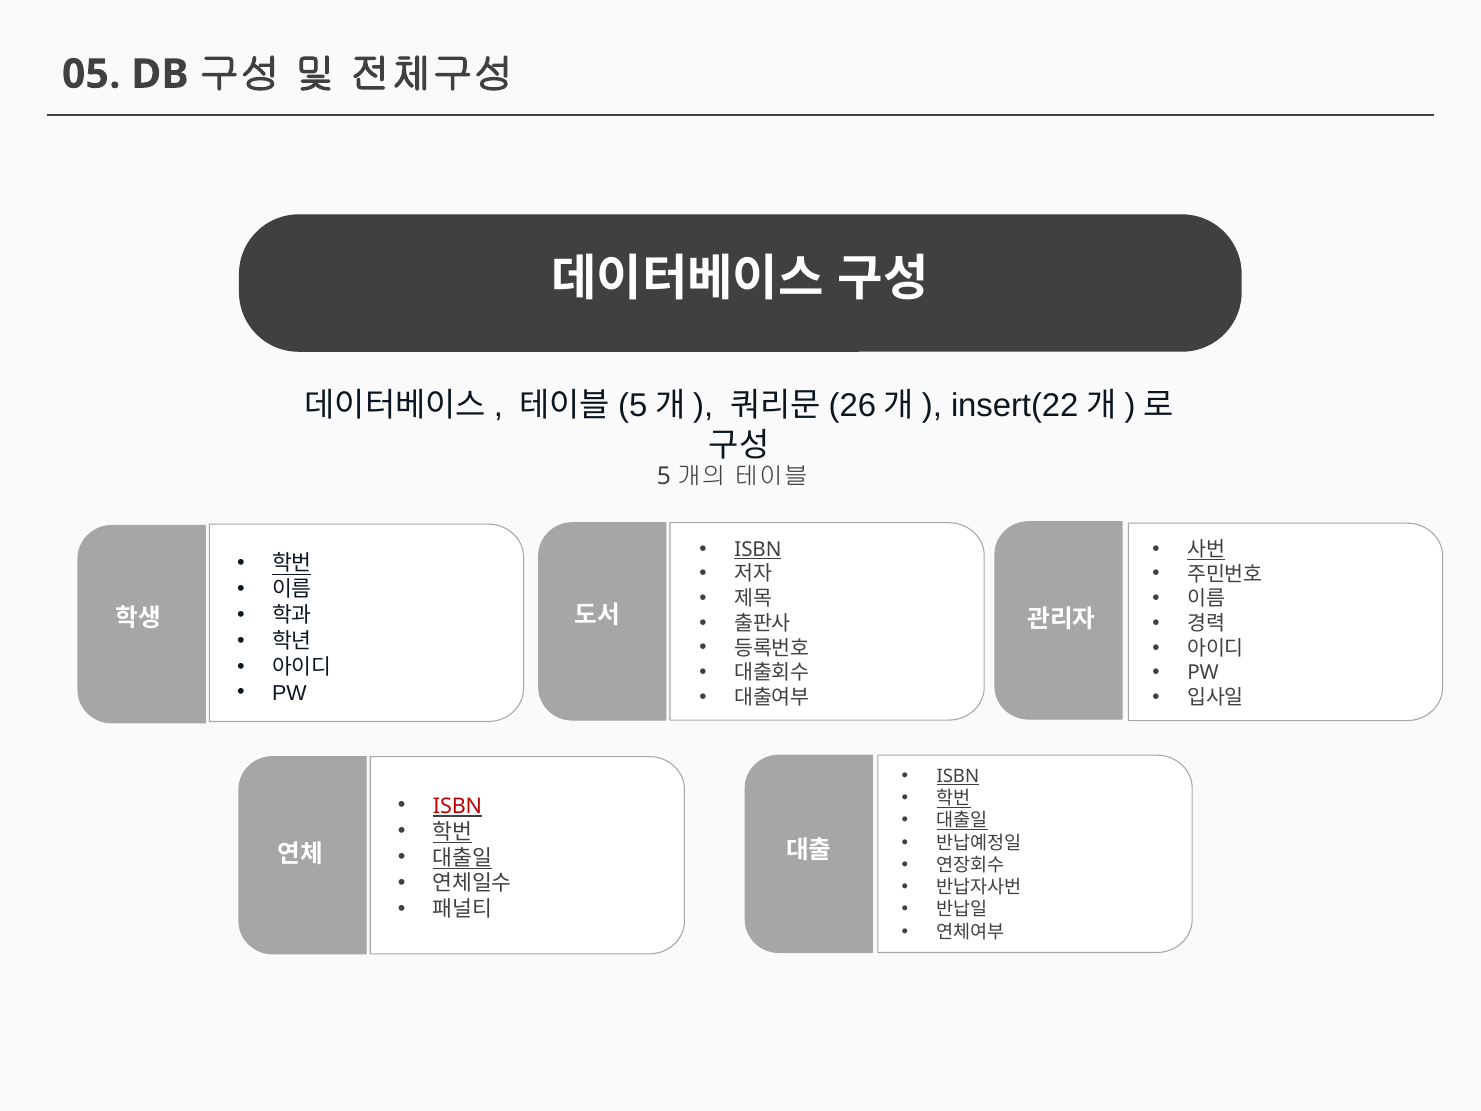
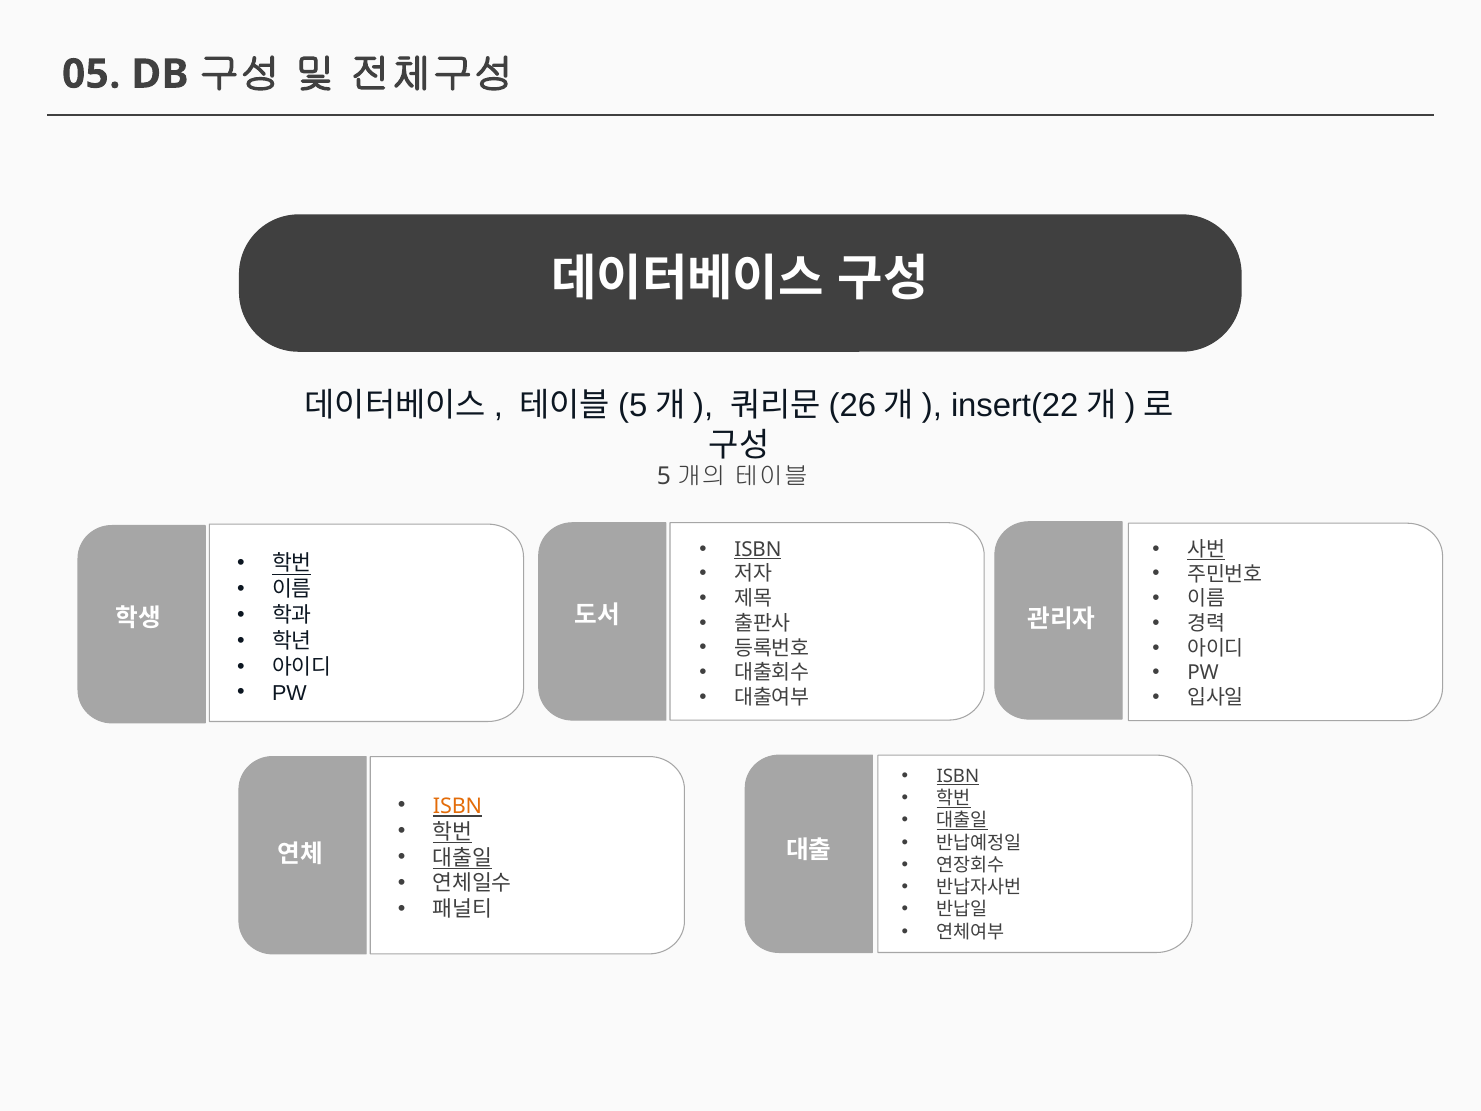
ISBN at (457, 806) colour: red -> orange
